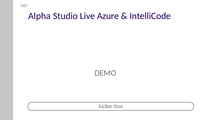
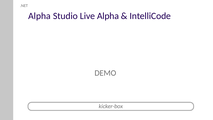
Live Azure: Azure -> Alpha
